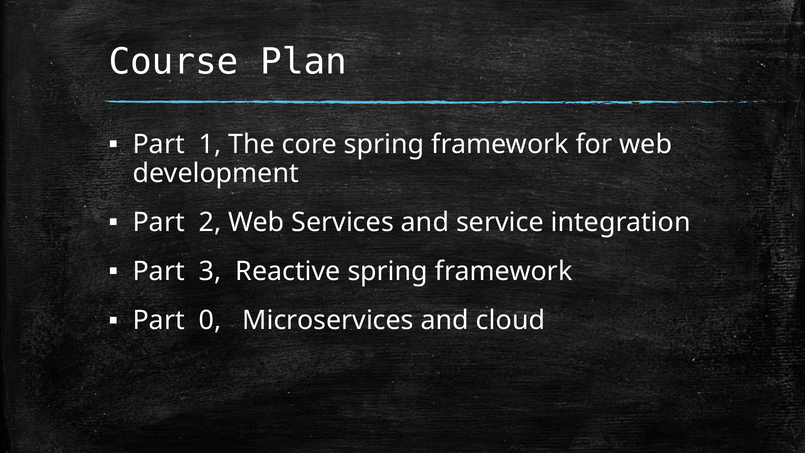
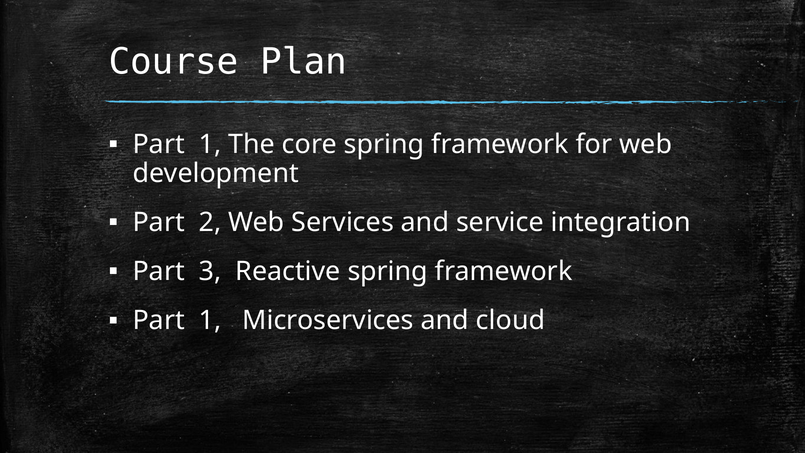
0 at (210, 321): 0 -> 1
